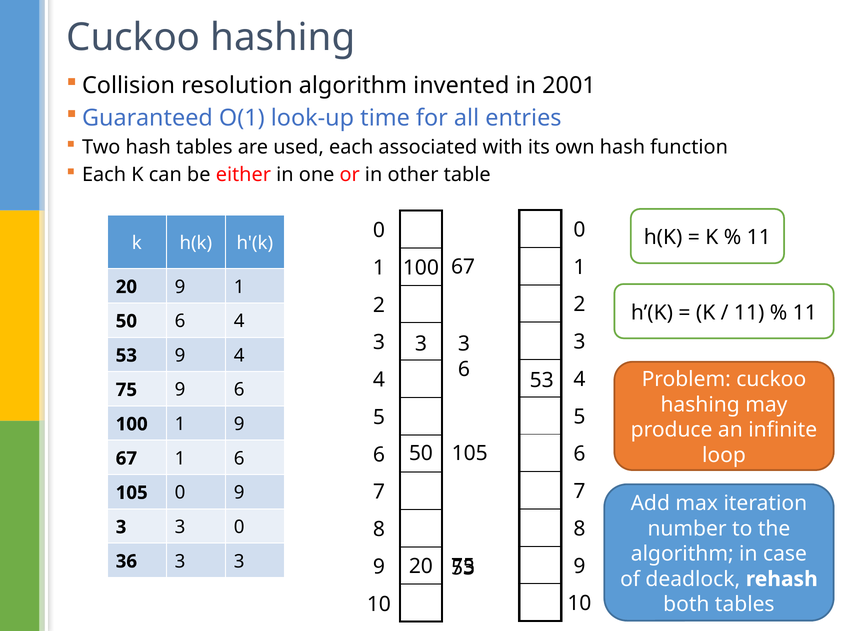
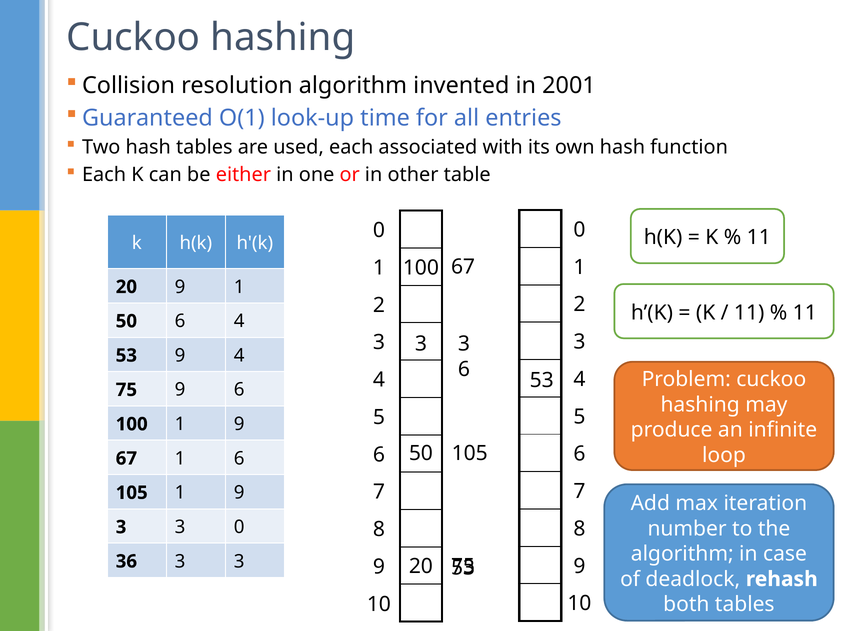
105 0: 0 -> 1
